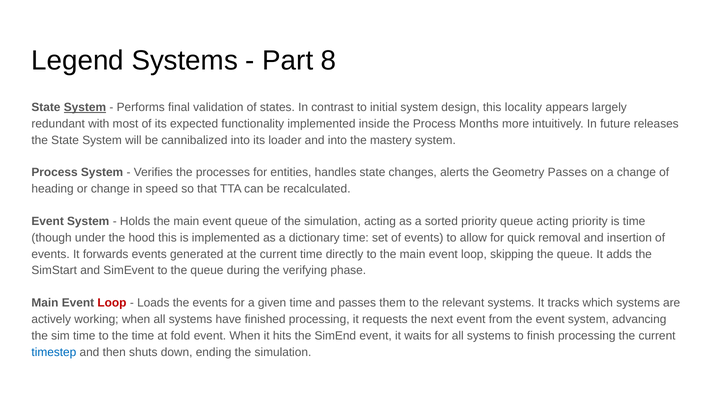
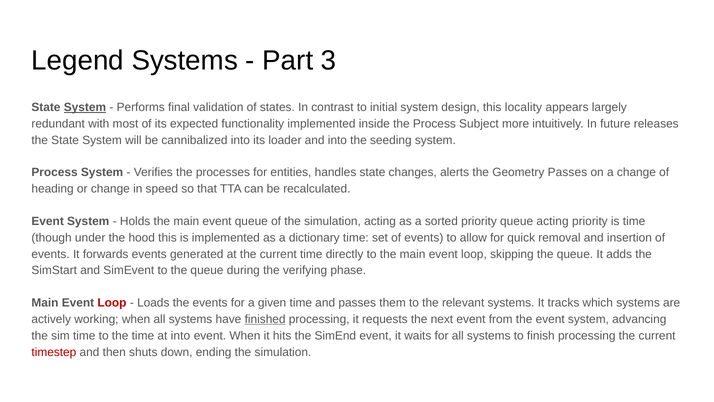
8: 8 -> 3
Months: Months -> Subject
mastery: mastery -> seeding
finished underline: none -> present
at fold: fold -> into
timestep colour: blue -> red
